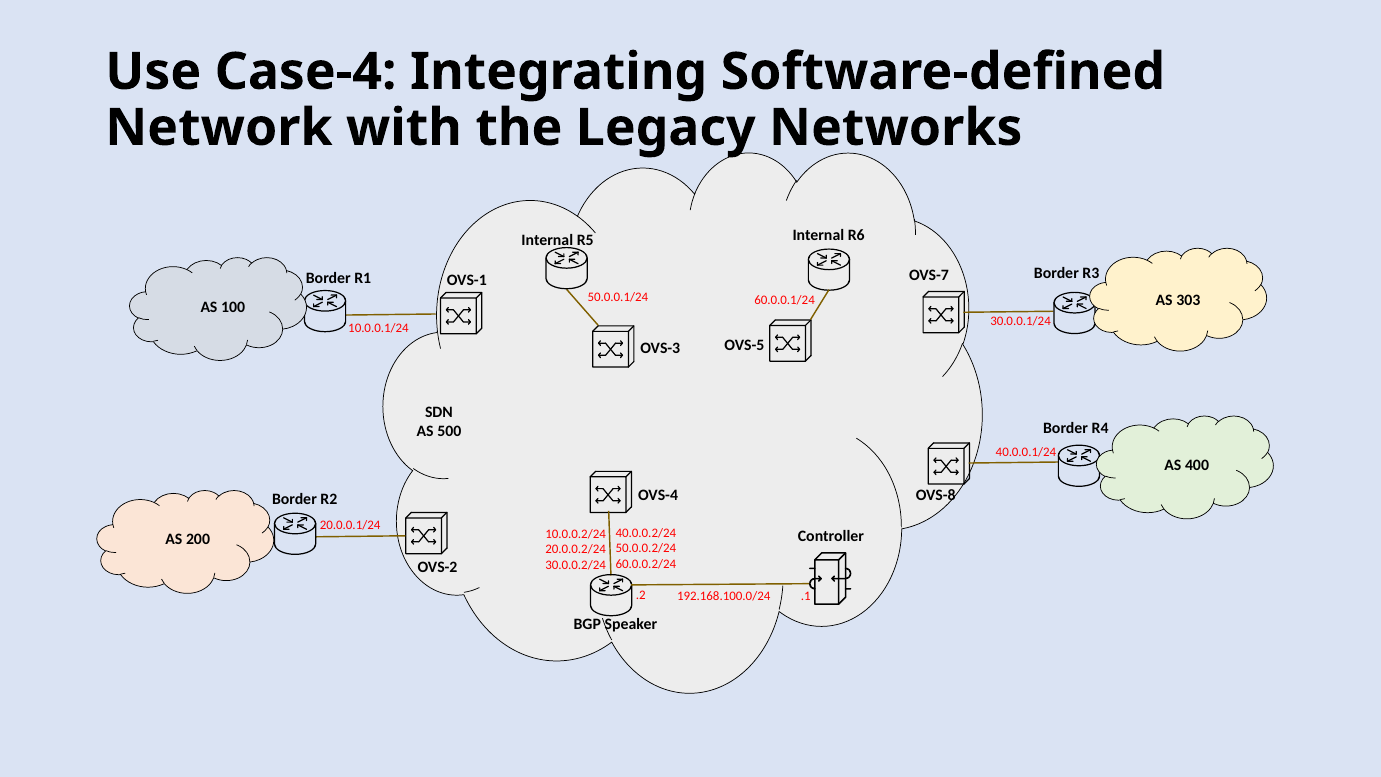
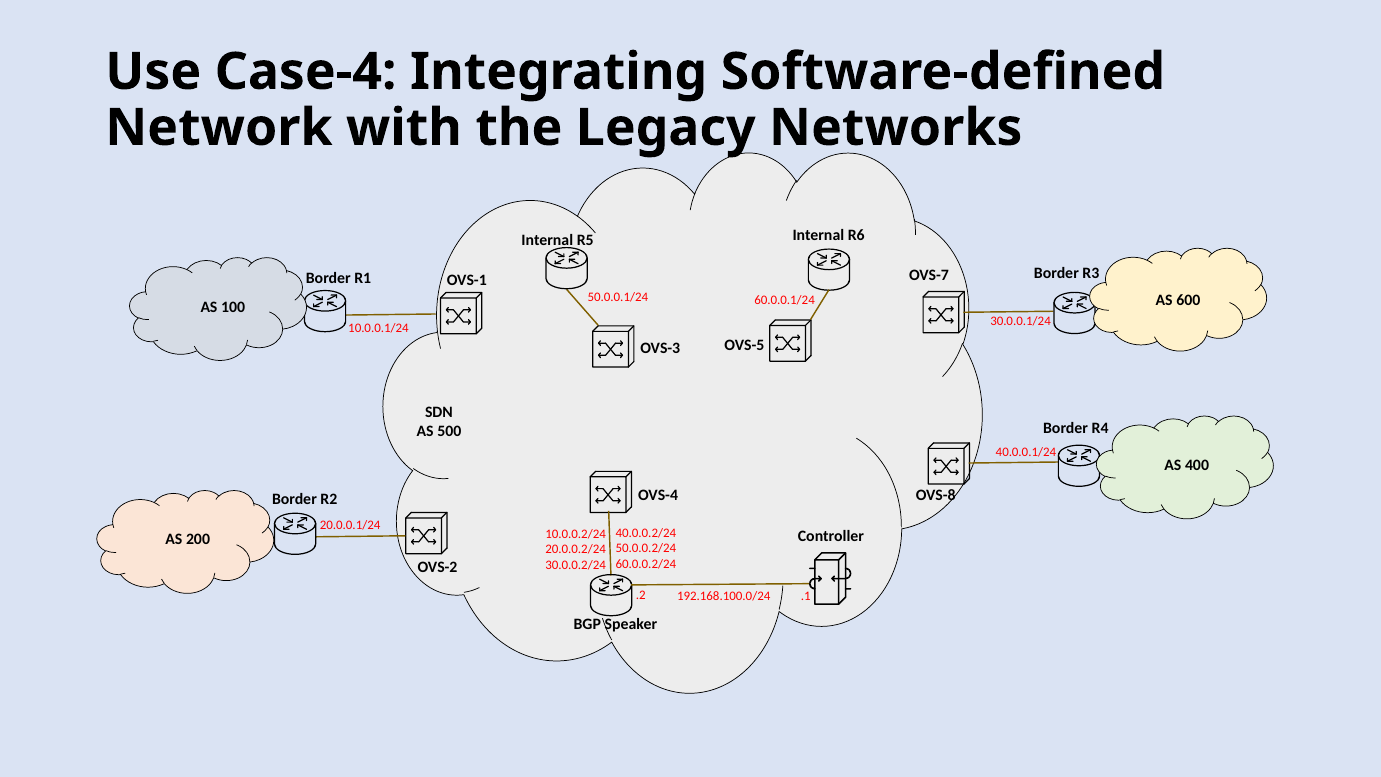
303: 303 -> 600
